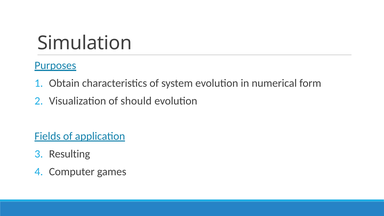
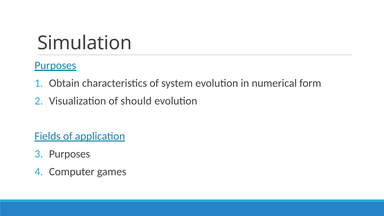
Resulting at (70, 154): Resulting -> Purposes
